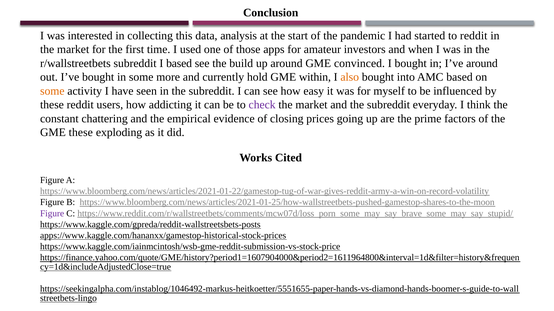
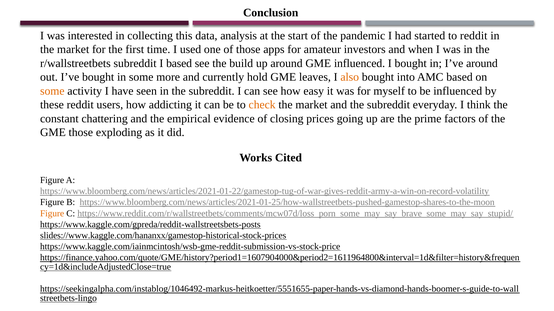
GME convinced: convinced -> influenced
within: within -> leaves
check colour: purple -> orange
GME these: these -> those
Figure at (52, 214) colour: purple -> orange
apps://www.kaggle.com/hananxx/gamestop-historical-stock-prices: apps://www.kaggle.com/hananxx/gamestop-historical-stock-prices -> slides://www.kaggle.com/hananxx/gamestop-historical-stock-prices
